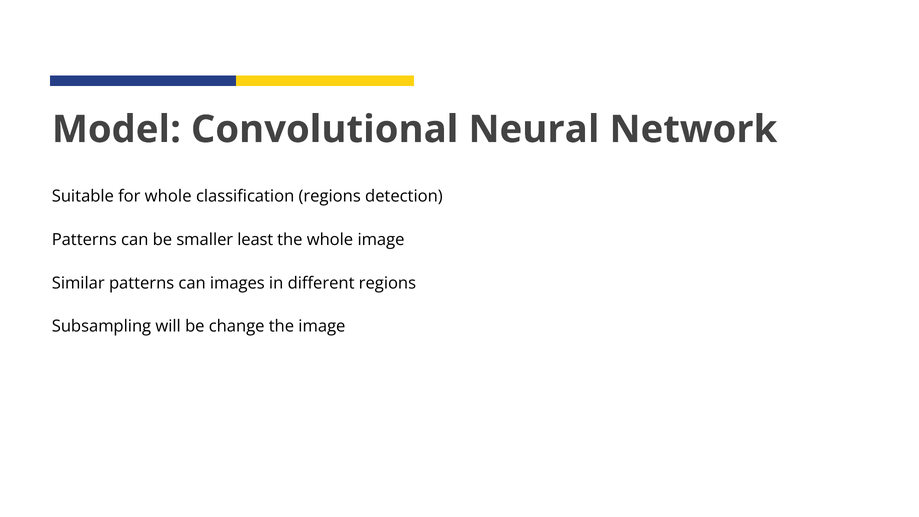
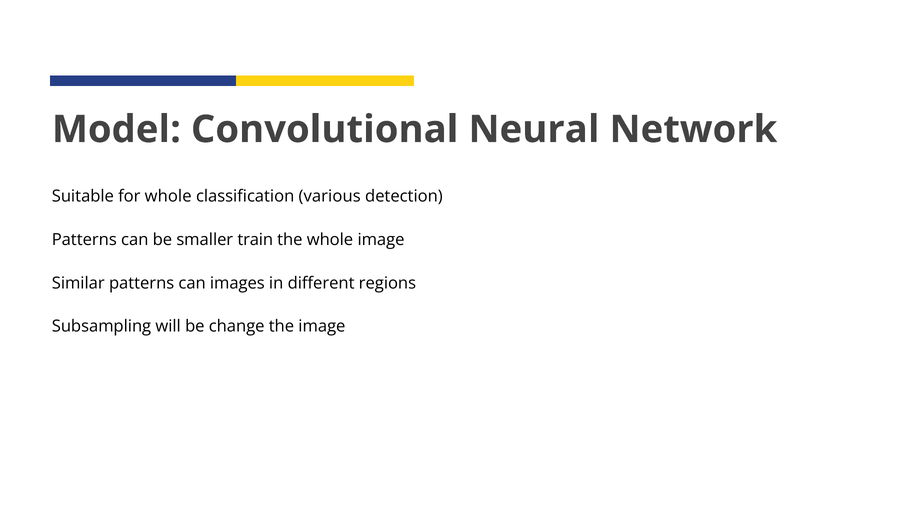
classification regions: regions -> various
least: least -> train
